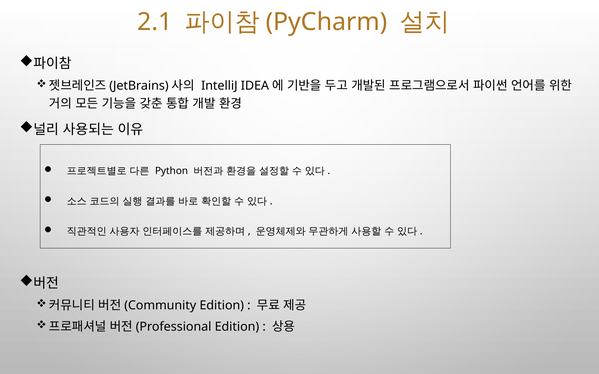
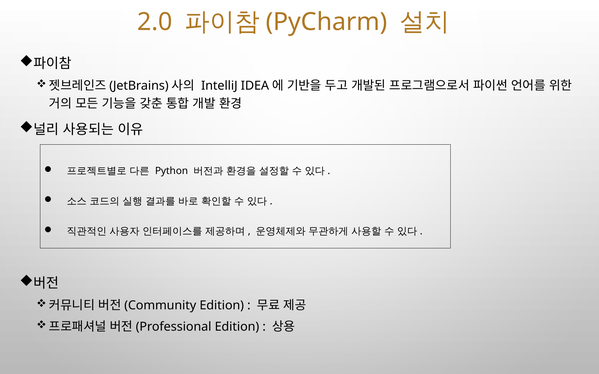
2.1: 2.1 -> 2.0
